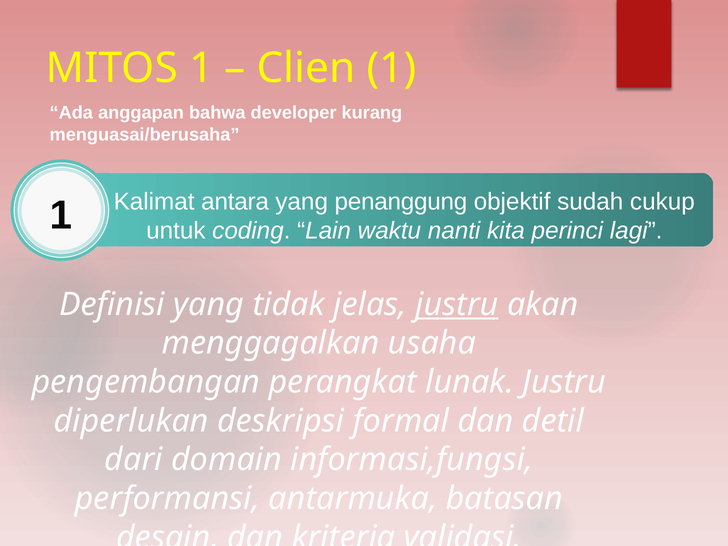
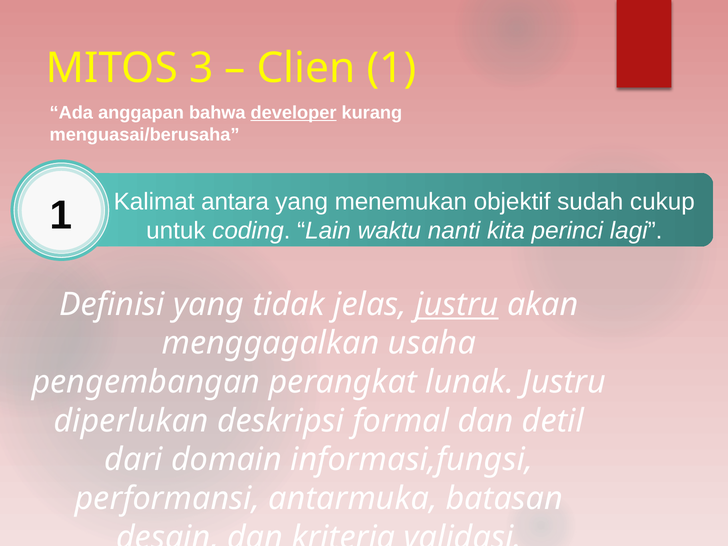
MITOS 1: 1 -> 3
developer underline: none -> present
penanggung: penanggung -> menemukan
